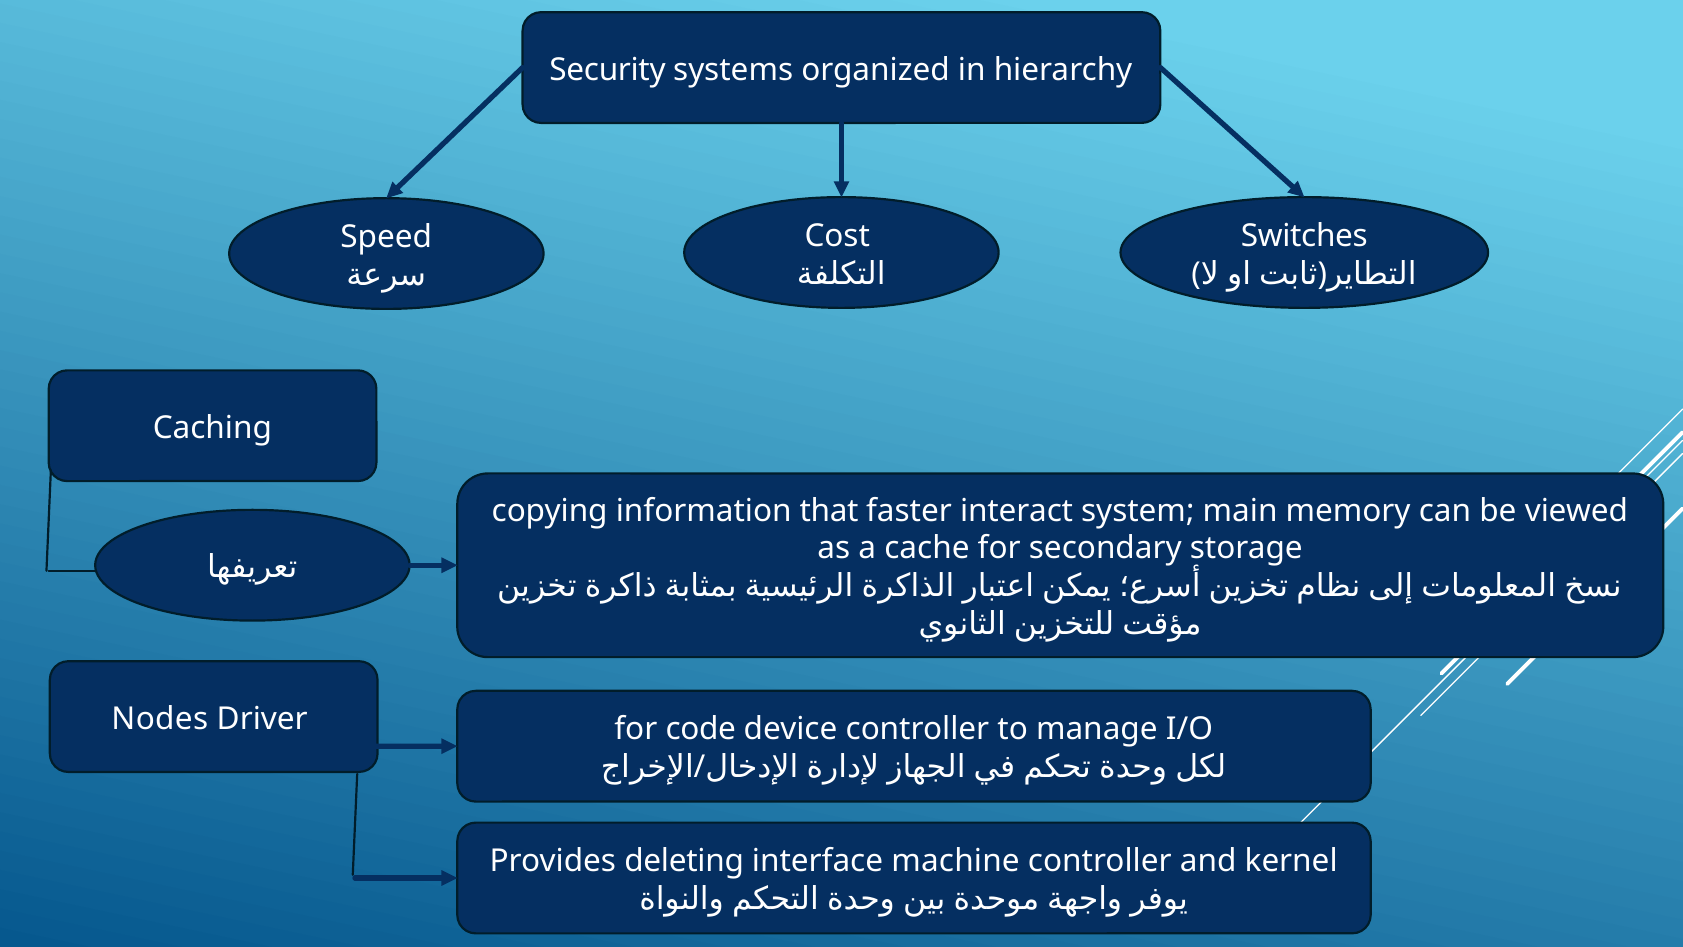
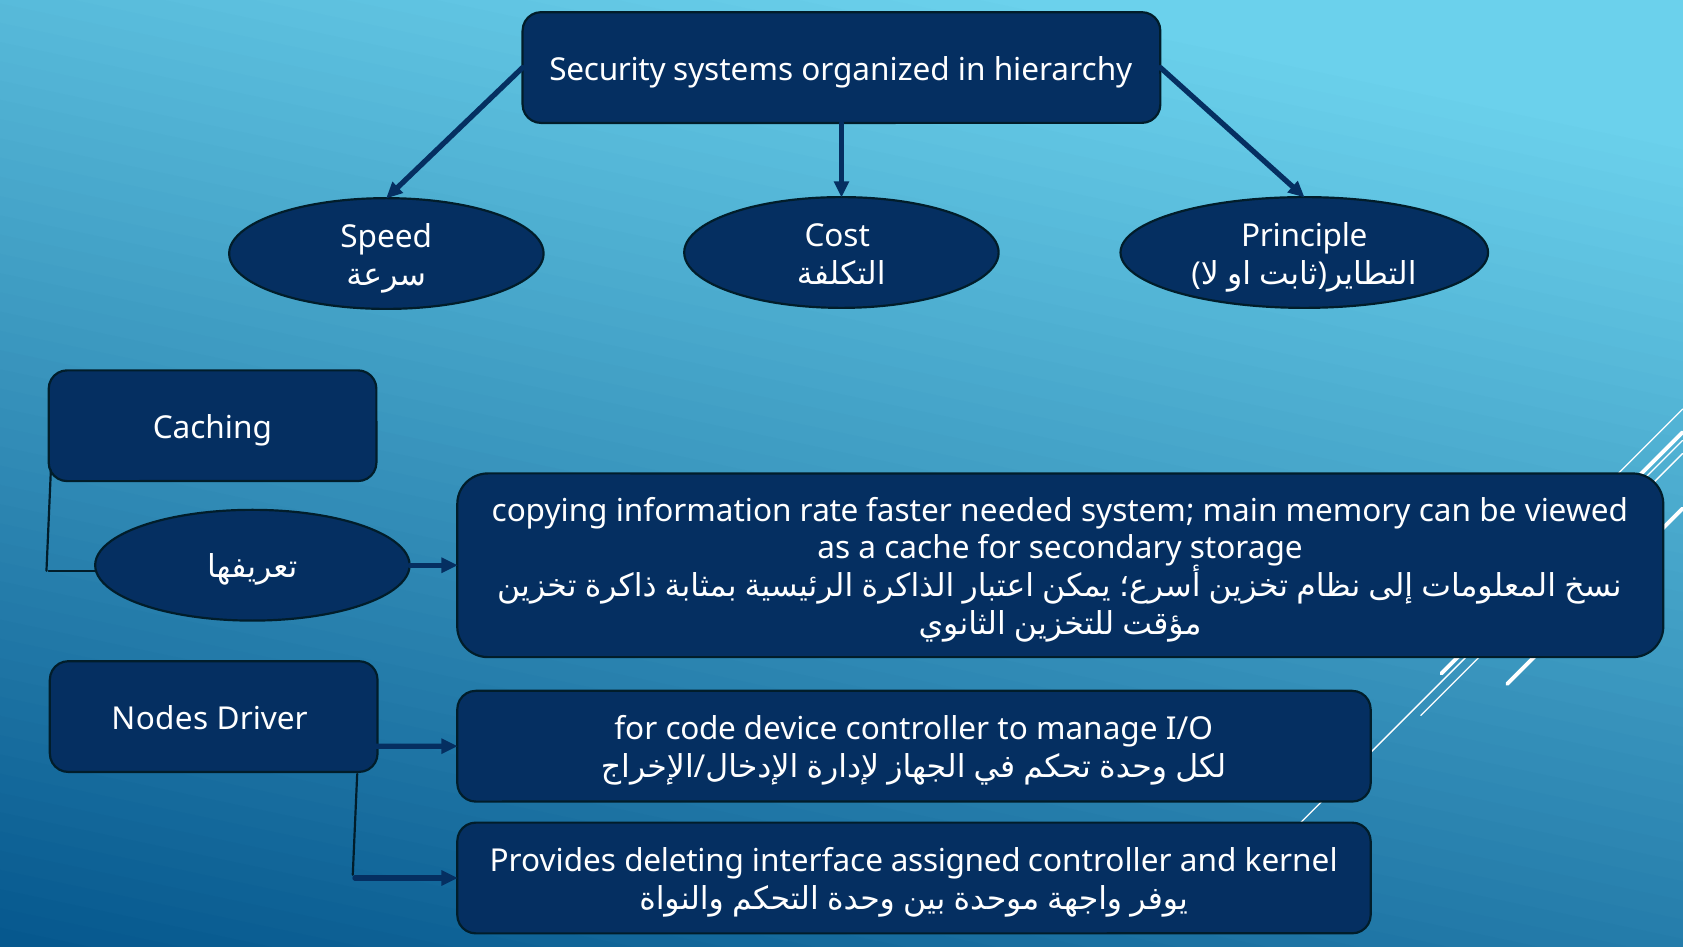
Switches: Switches -> Principle
that: that -> rate
interact: interact -> needed
machine: machine -> assigned
